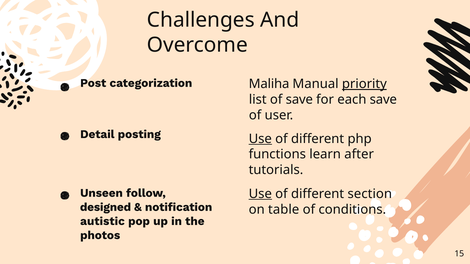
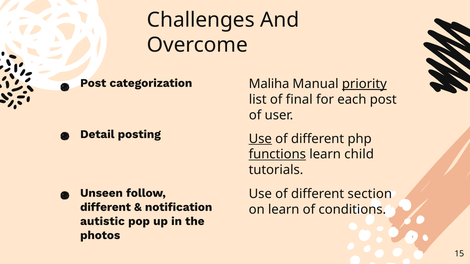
of save: save -> final
each save: save -> post
functions underline: none -> present
after: after -> child
Use at (260, 194) underline: present -> none
designed at (105, 207): designed -> different
on table: table -> learn
